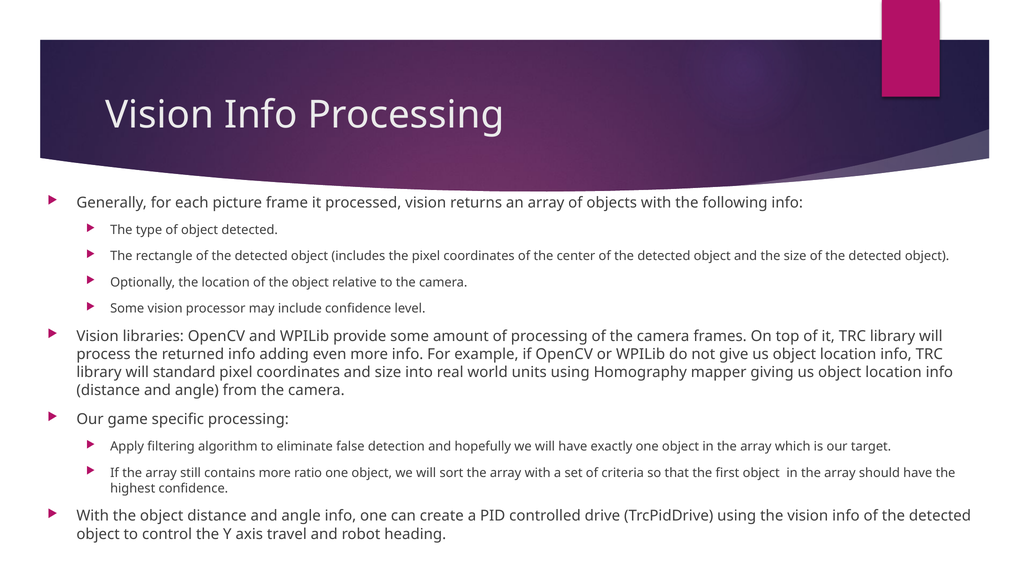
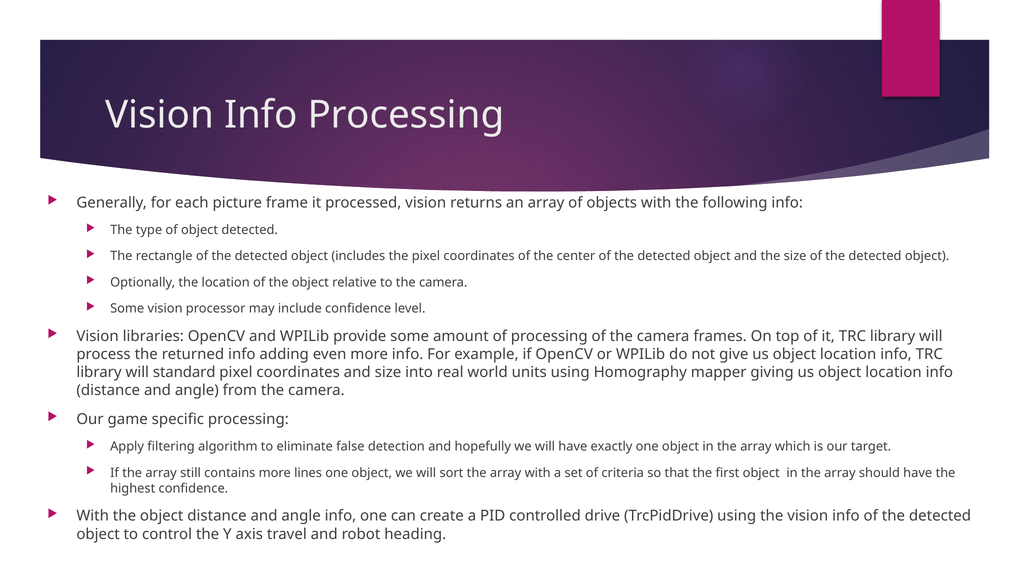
ratio: ratio -> lines
